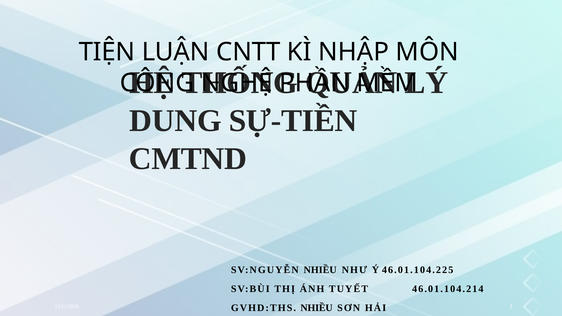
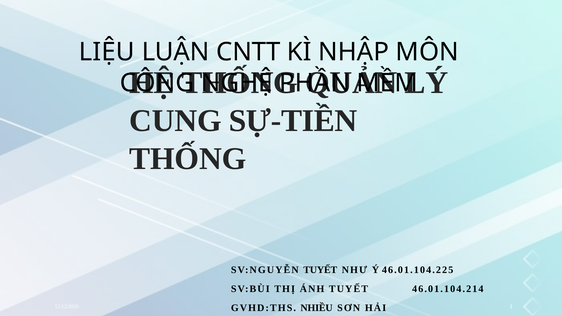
TIỆN: TIỆN -> LIỆU
DUNG: DUNG -> CUNG
CMTND at (188, 159): CMTND -> THỐNG
SV:NGUYỄN NHIỀU: NHIỀU -> TUYẾT
